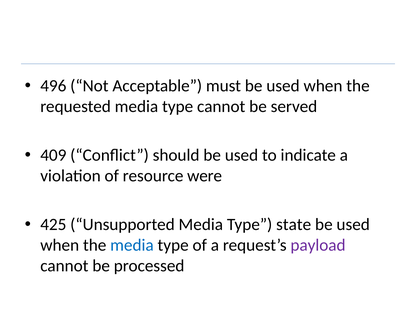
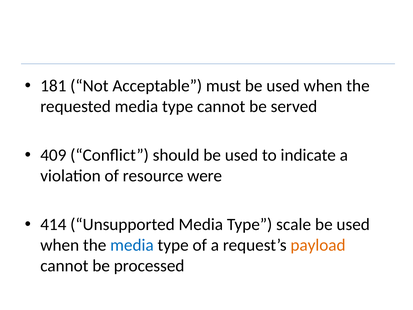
496: 496 -> 181
425: 425 -> 414
state: state -> scale
payload colour: purple -> orange
